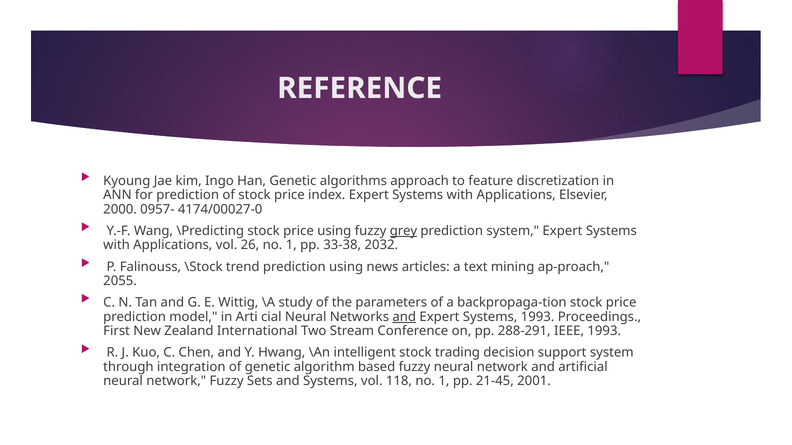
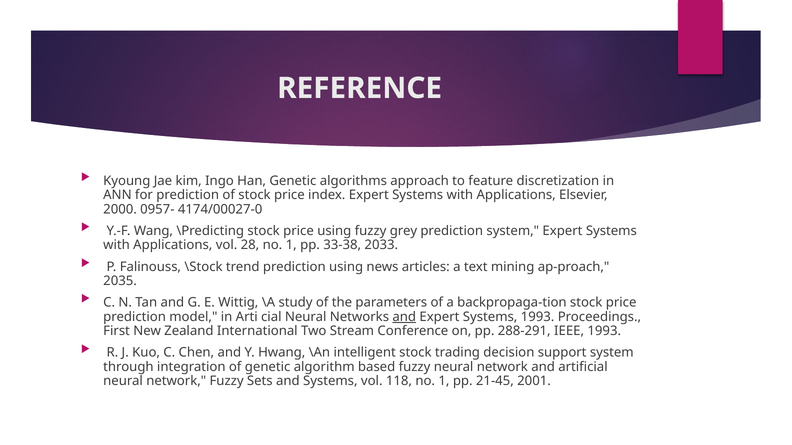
grey underline: present -> none
26: 26 -> 28
2032: 2032 -> 2033
2055: 2055 -> 2035
